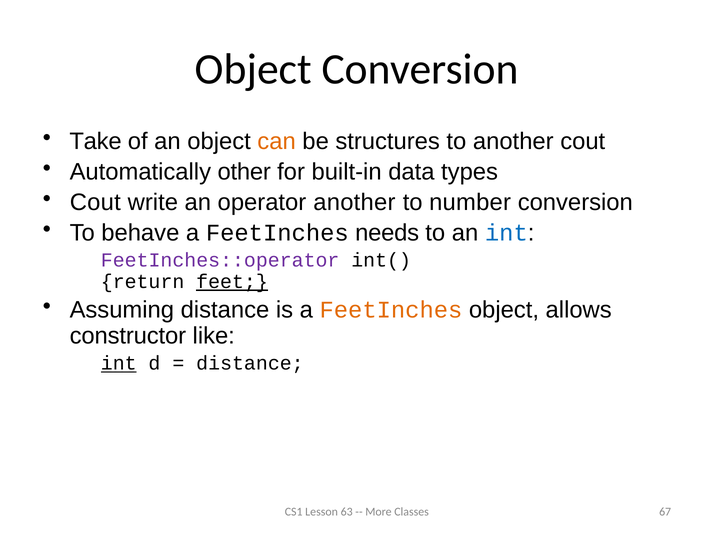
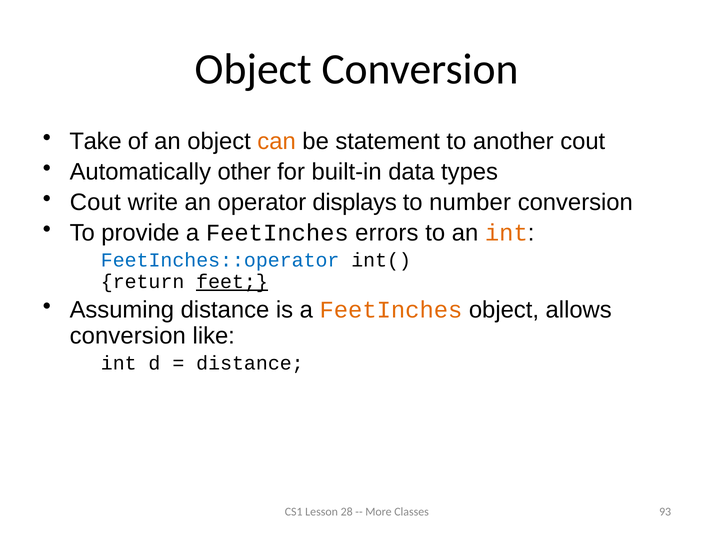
structures: structures -> statement
operator another: another -> displays
behave: behave -> provide
needs: needs -> errors
int at (506, 233) colour: blue -> orange
FeetInches::operator colour: purple -> blue
constructor at (128, 336): constructor -> conversion
int at (119, 363) underline: present -> none
63: 63 -> 28
67: 67 -> 93
